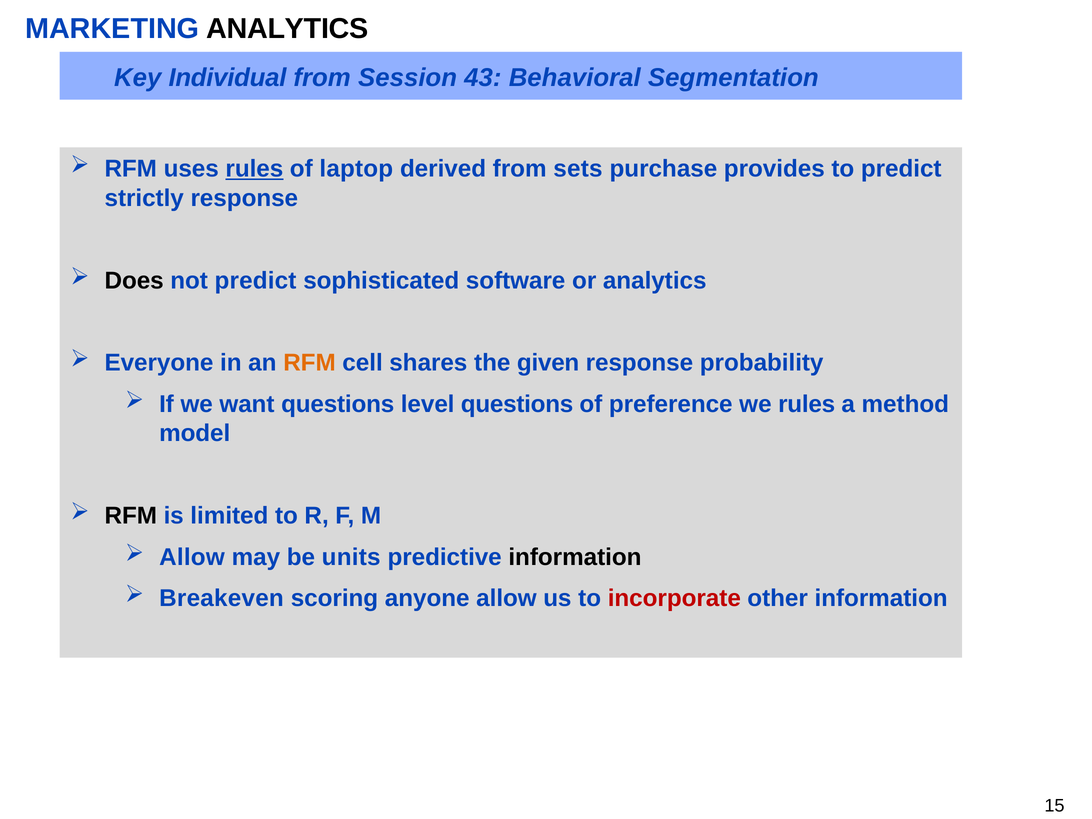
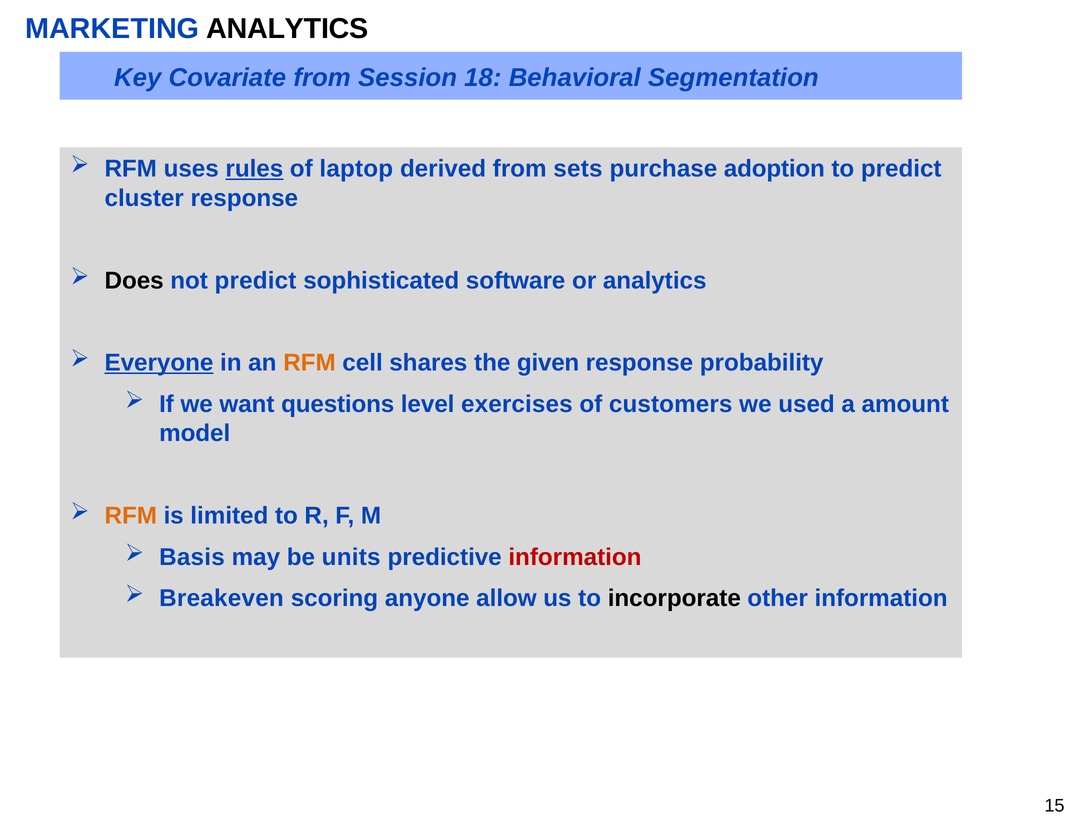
Individual: Individual -> Covariate
43: 43 -> 18
provides: provides -> adoption
strictly: strictly -> cluster
Everyone underline: none -> present
level questions: questions -> exercises
preference: preference -> customers
we rules: rules -> used
method: method -> amount
RFM at (131, 516) colour: black -> orange
Allow at (192, 557): Allow -> Basis
information at (575, 557) colour: black -> red
incorporate colour: red -> black
